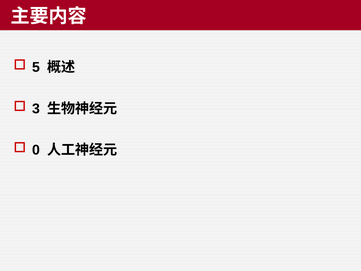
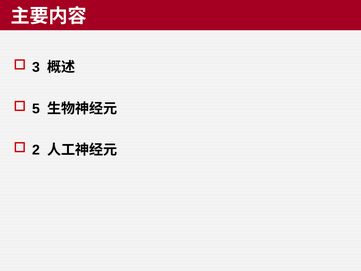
5: 5 -> 3
3: 3 -> 5
0: 0 -> 2
